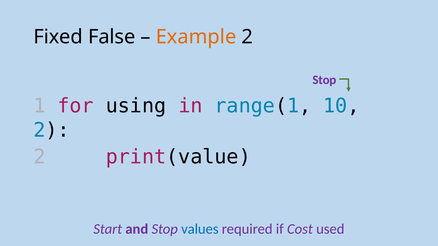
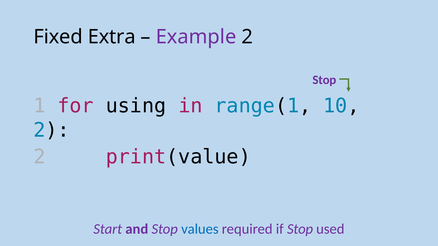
False: False -> Extra
Example colour: orange -> purple
if Cost: Cost -> Stop
